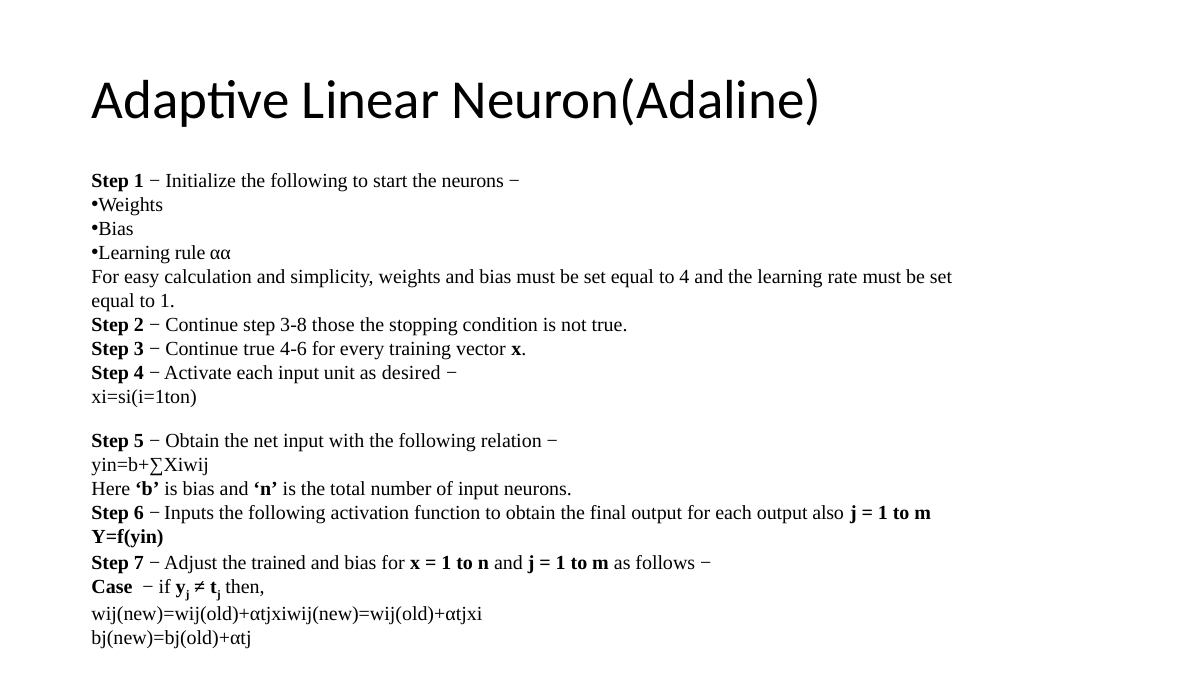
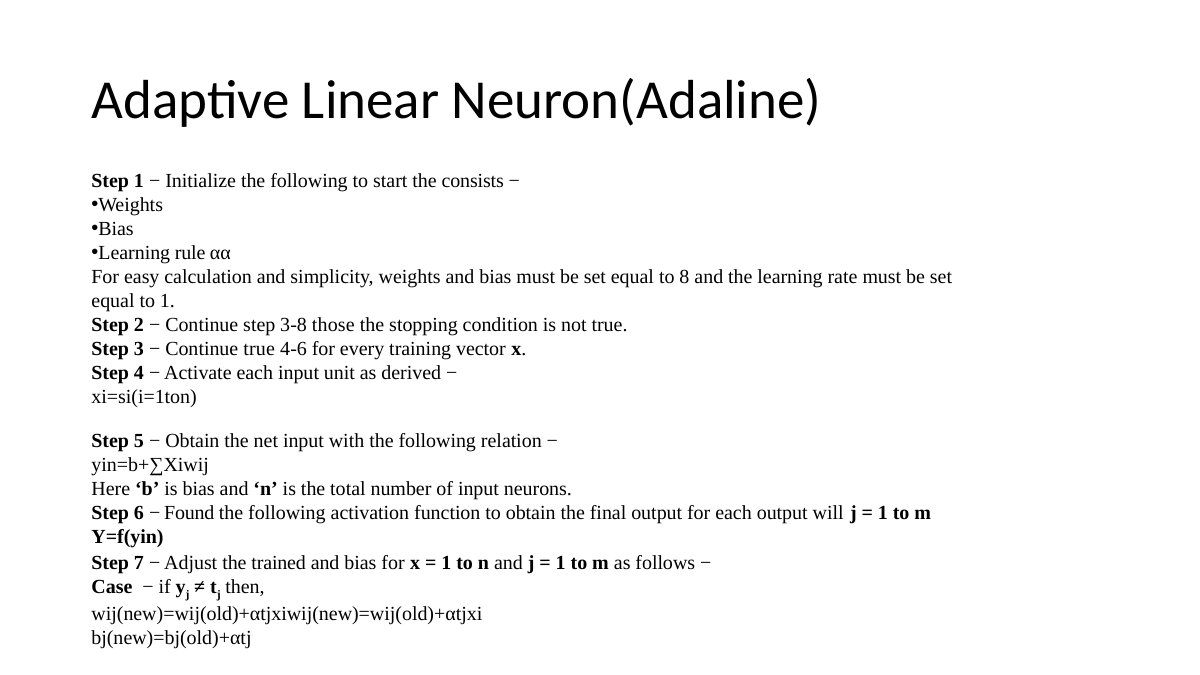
the neurons: neurons -> consists
to 4: 4 -> 8
desired: desired -> derived
Inputs: Inputs -> Found
also: also -> will
